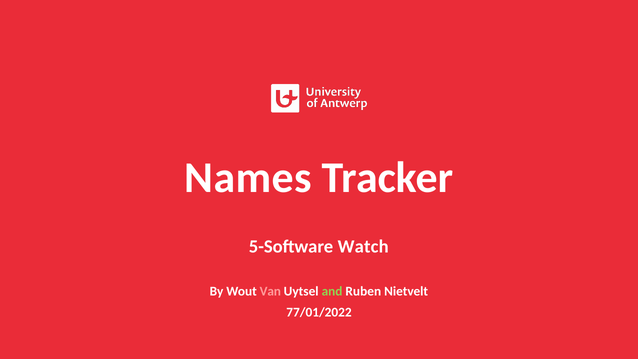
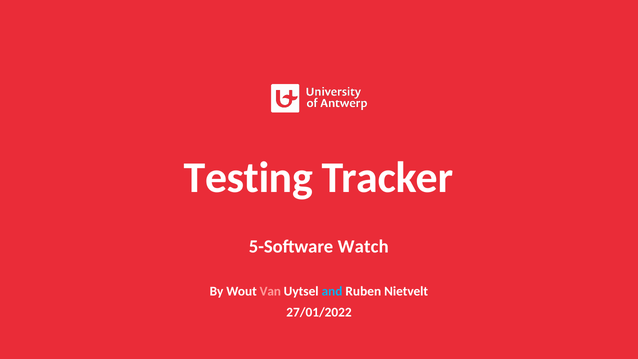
Names: Names -> Testing
and colour: light green -> light blue
77/01/2022: 77/01/2022 -> 27/01/2022
